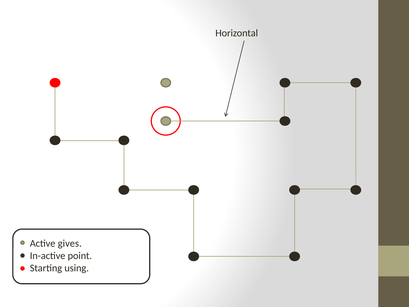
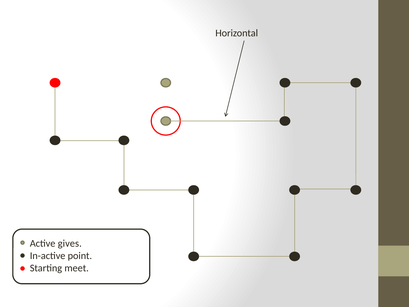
using: using -> meet
